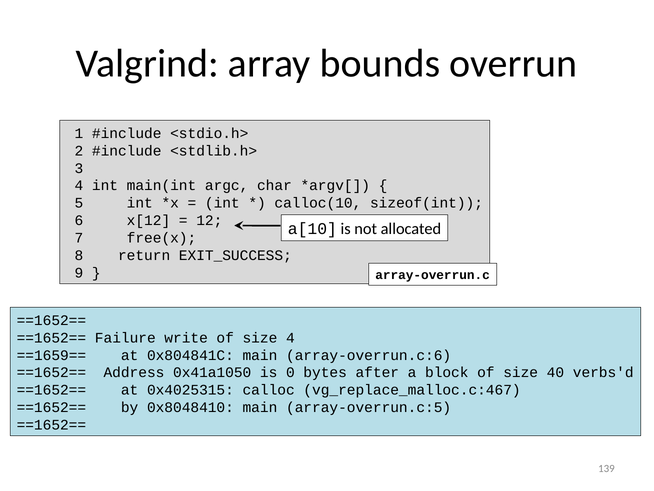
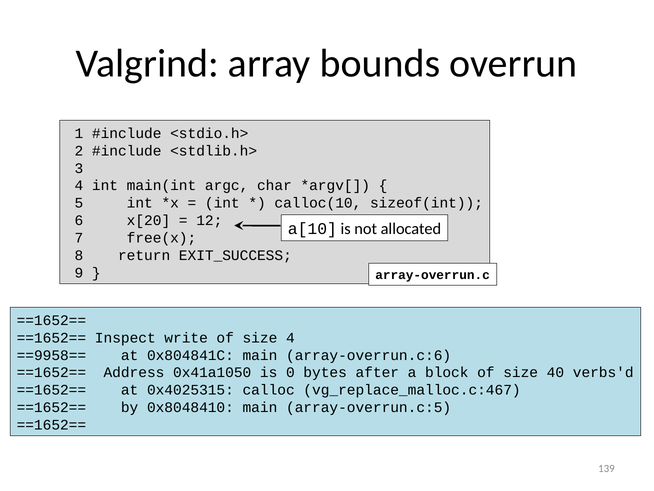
x[12: x[12 -> x[20
Failure: Failure -> Inspect
==1659==: ==1659== -> ==9958==
